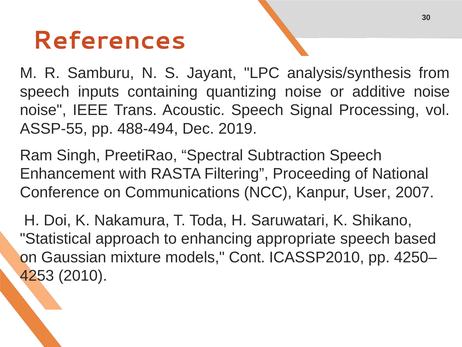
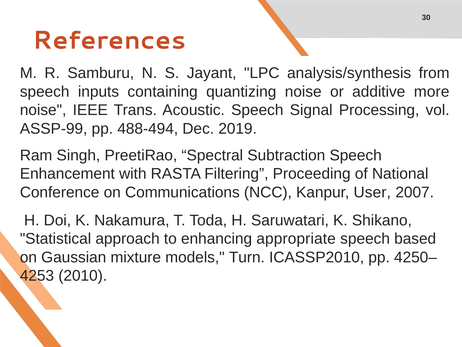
additive noise: noise -> more
ASSP-55: ASSP-55 -> ASSP-99
Cont: Cont -> Turn
